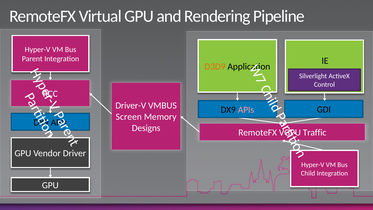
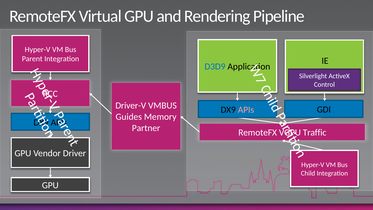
D3D9 colour: orange -> blue
Screen: Screen -> Guides
Designs: Designs -> Partner
